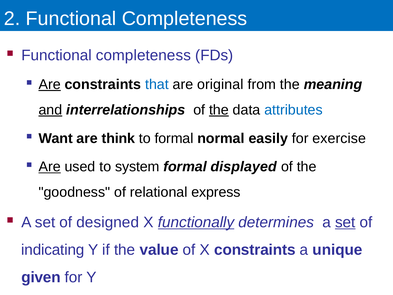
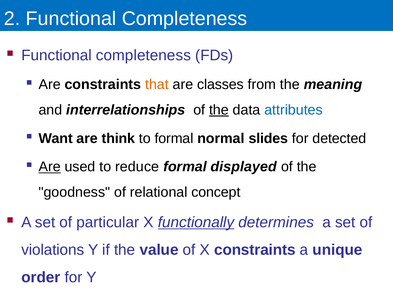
Are at (50, 84) underline: present -> none
that colour: blue -> orange
original: original -> classes
and underline: present -> none
easily: easily -> slides
exercise: exercise -> detected
system: system -> reduce
express: express -> concept
designed: designed -> particular
set at (345, 222) underline: present -> none
indicating: indicating -> violations
given: given -> order
